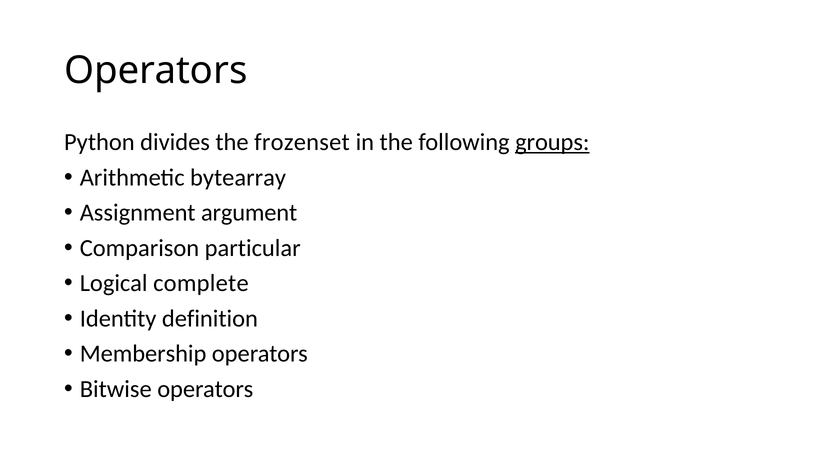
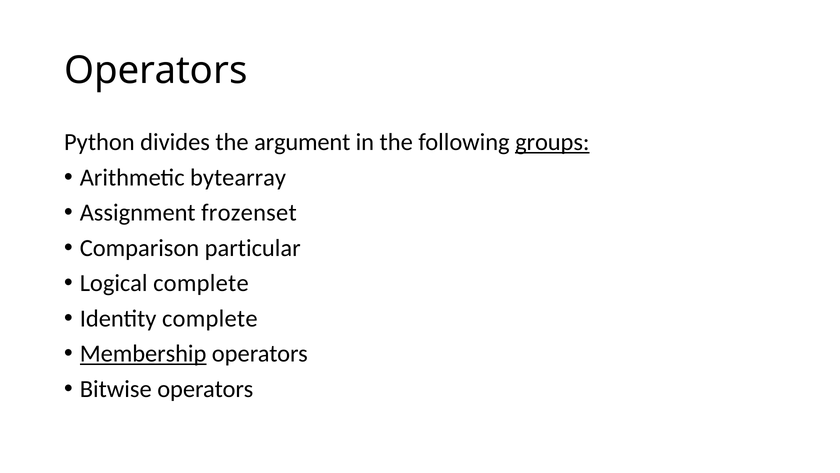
frozenset: frozenset -> argument
argument: argument -> frozenset
Identity definition: definition -> complete
Membership underline: none -> present
